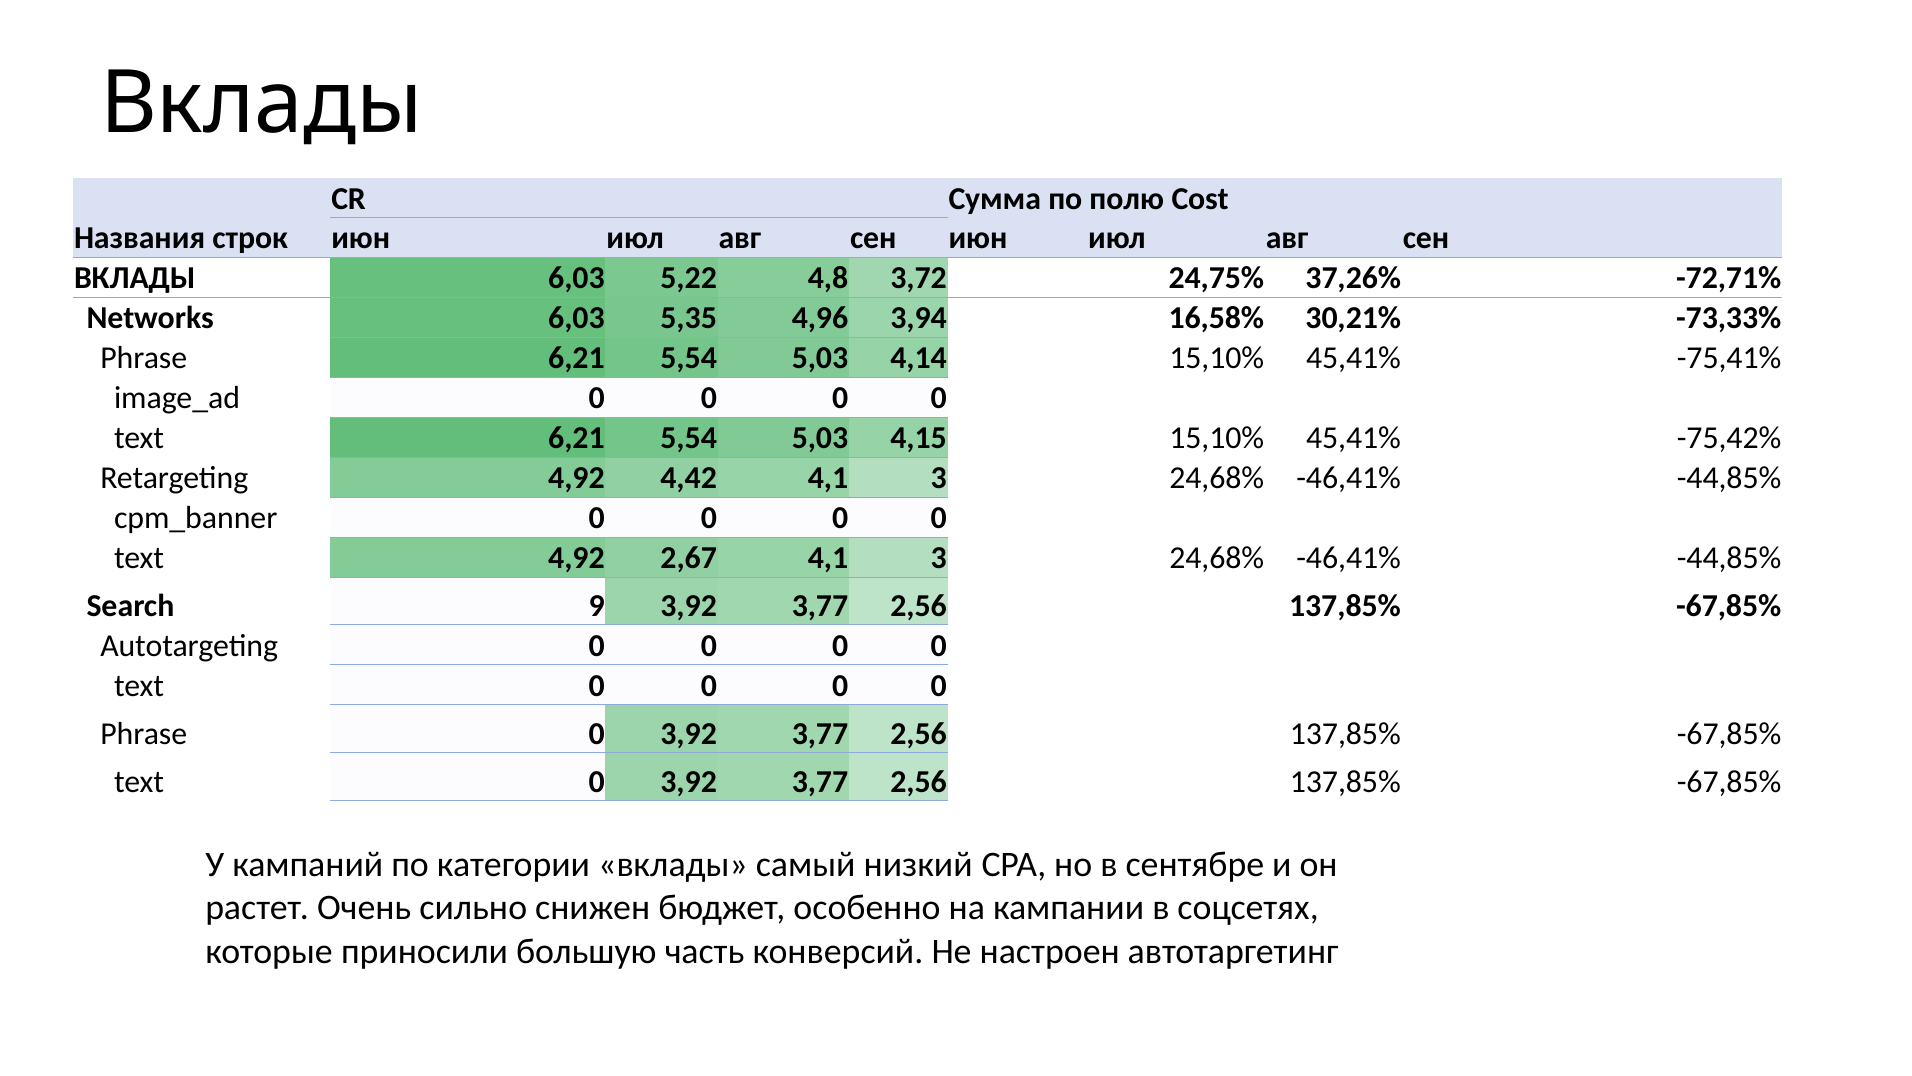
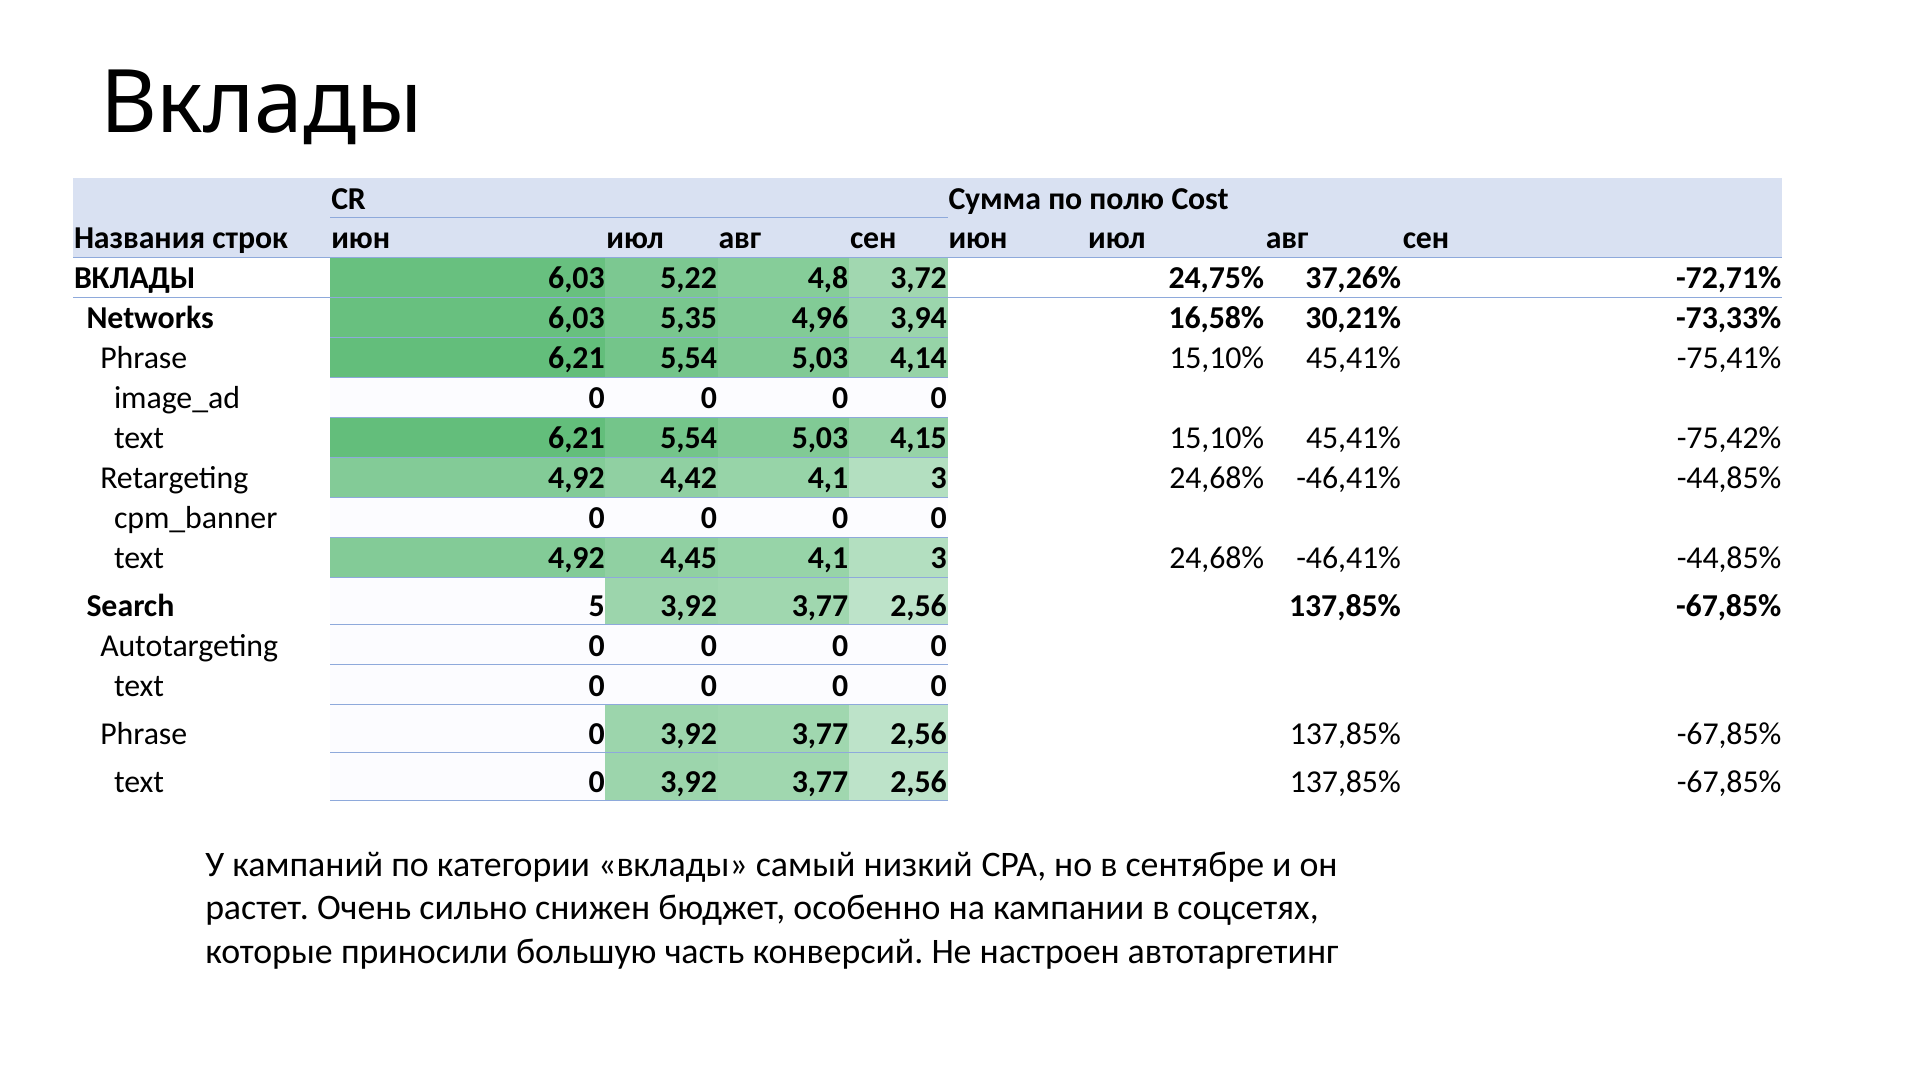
2,67: 2,67 -> 4,45
9: 9 -> 5
